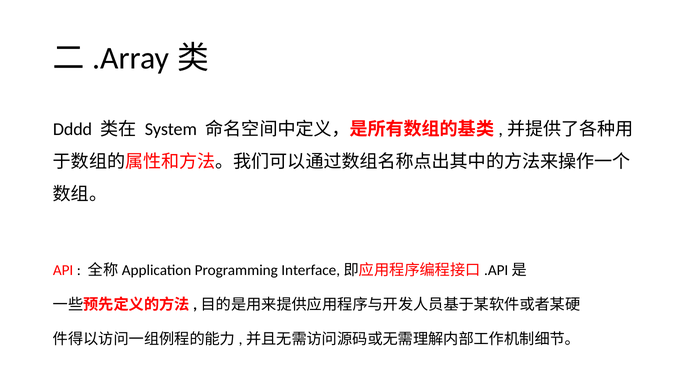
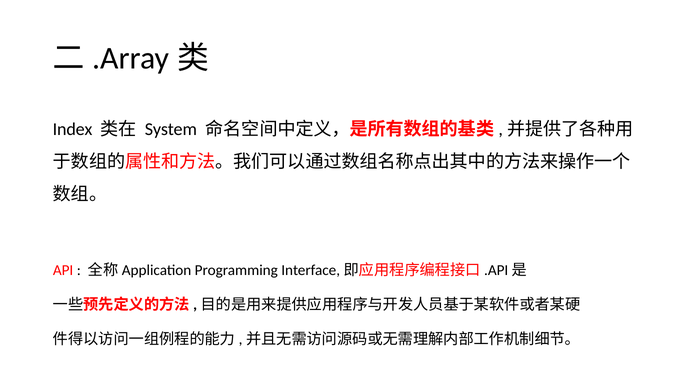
Dddd: Dddd -> Index
